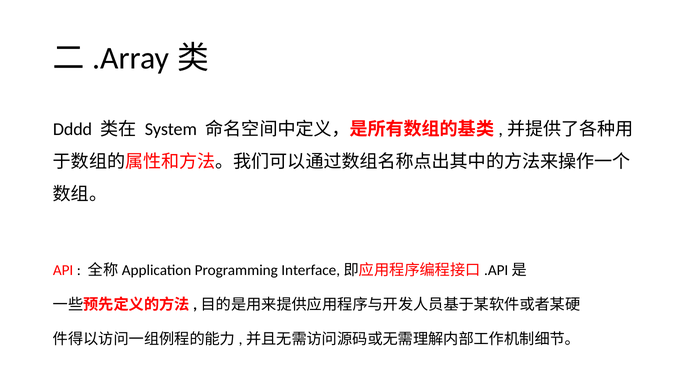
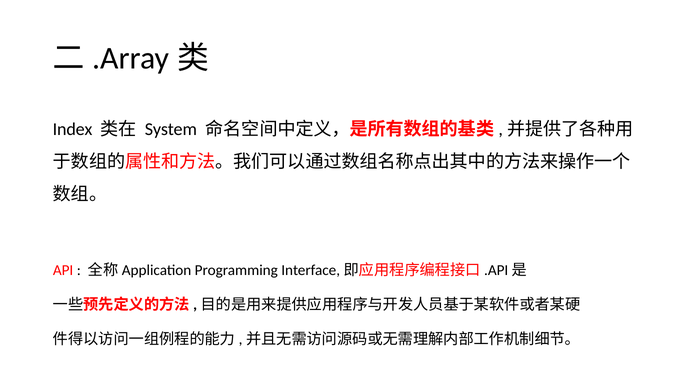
Dddd: Dddd -> Index
